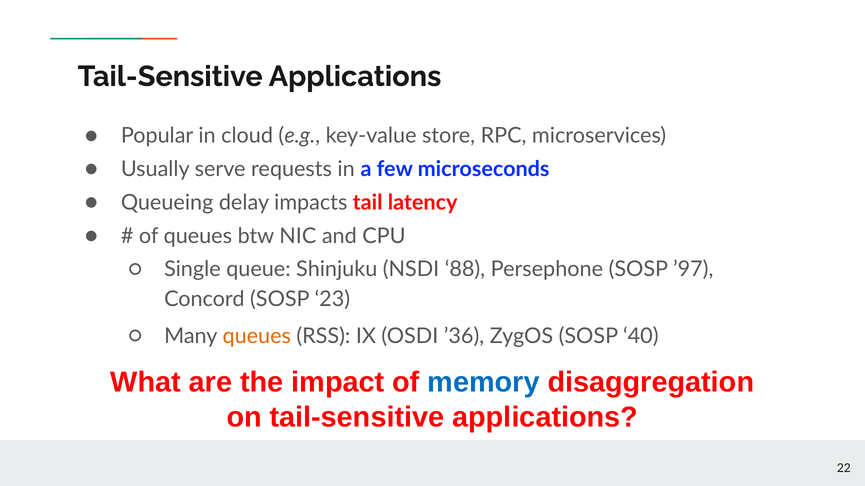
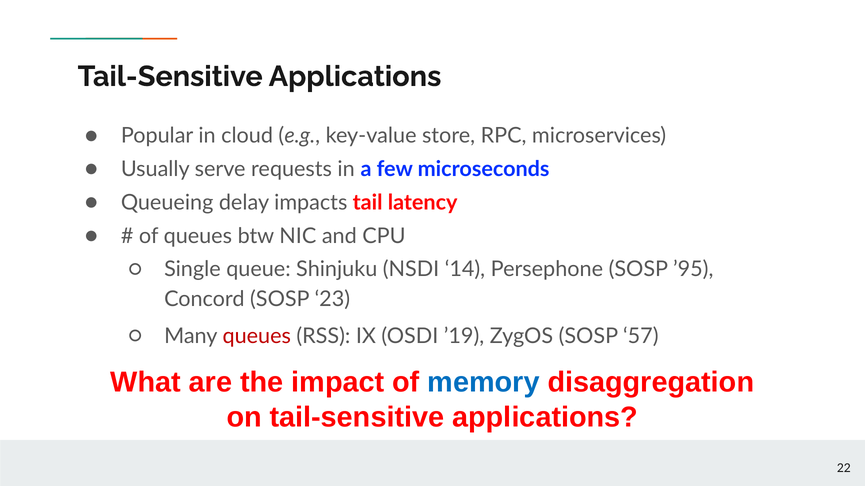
88: 88 -> 14
’97: ’97 -> ’95
queues at (257, 337) colour: orange -> red
’36: ’36 -> ’19
40: 40 -> 57
